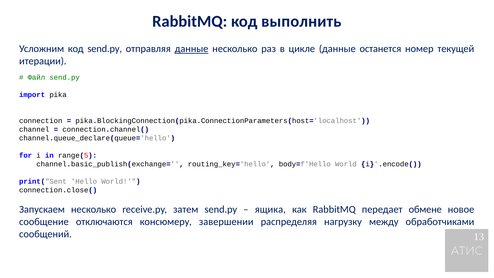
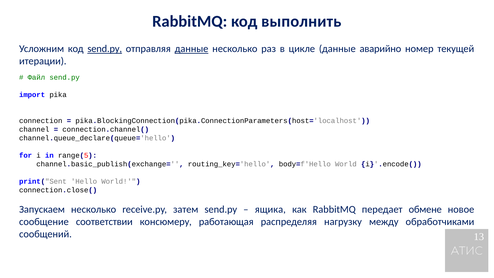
send.py at (105, 49) underline: none -> present
останется: останется -> аварийно
отключаются: отключаются -> соответствии
завершении: завершении -> работающая
